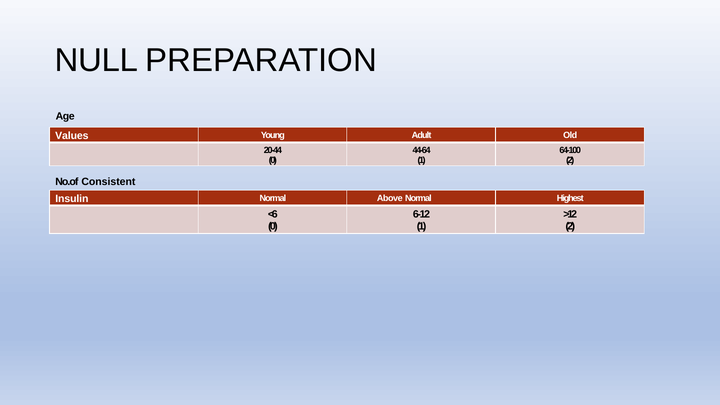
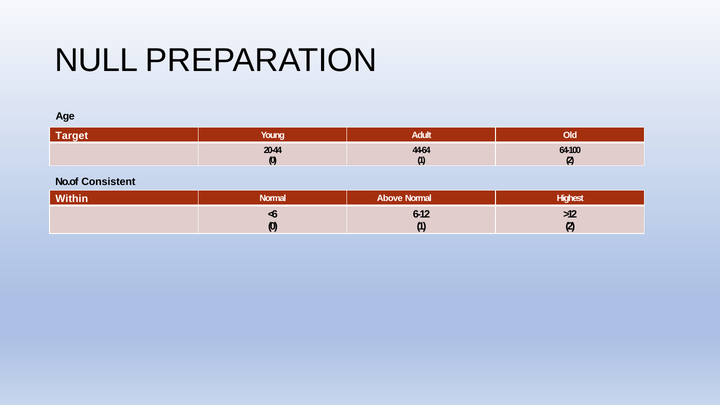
Values: Values -> Target
Insulin: Insulin -> Within
